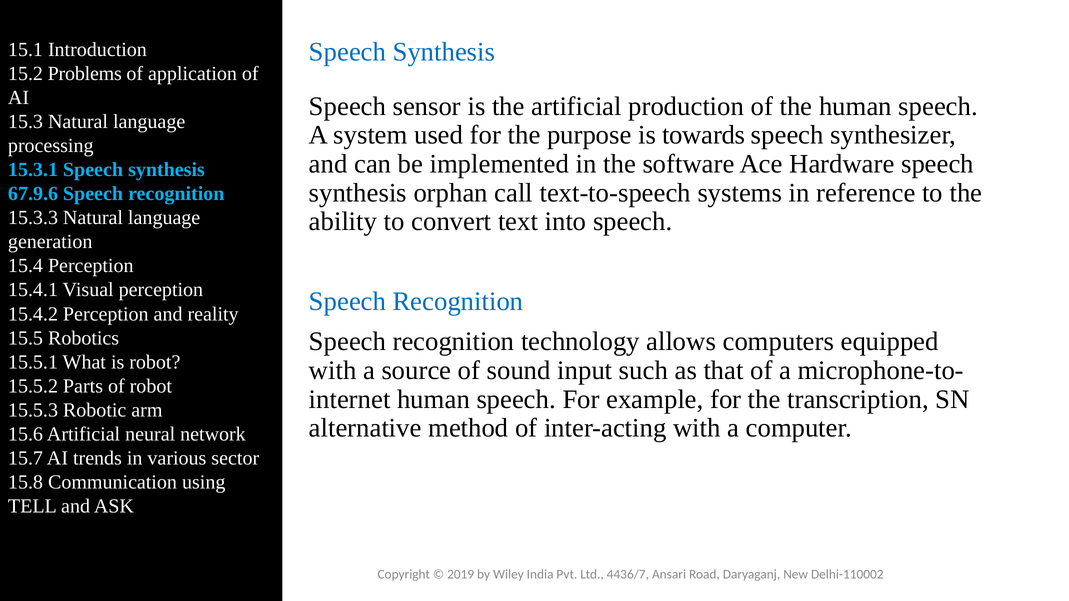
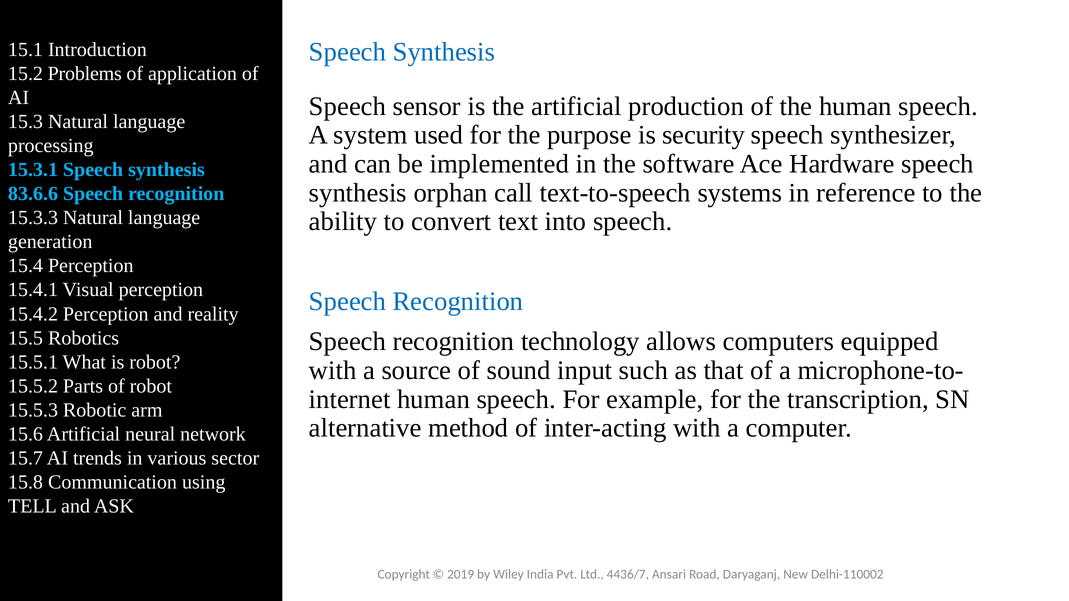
towards: towards -> security
67.9.6: 67.9.6 -> 83.6.6
